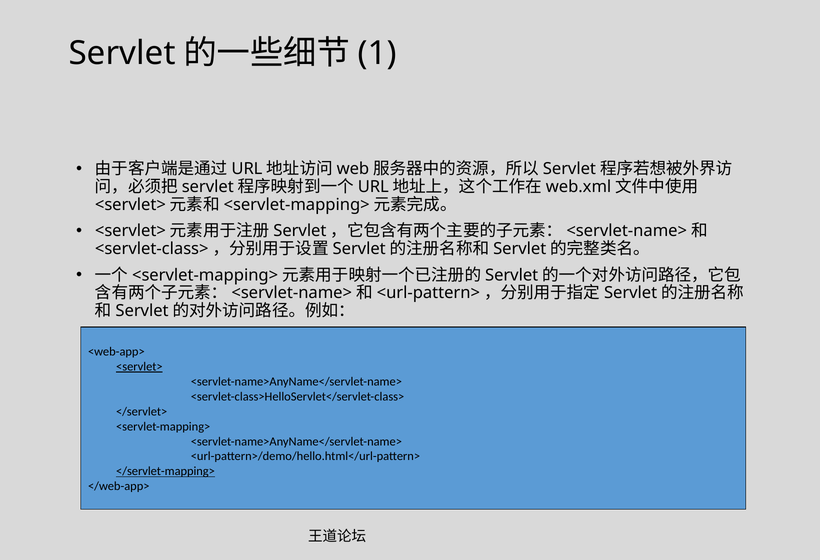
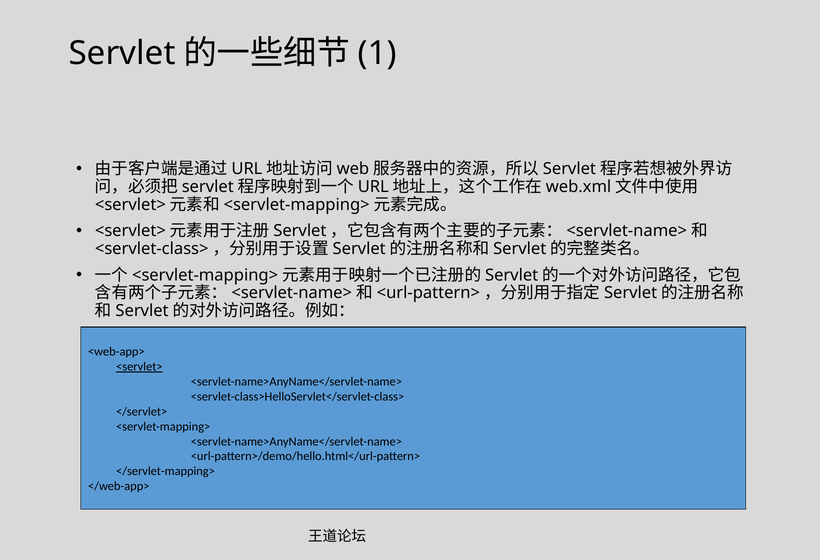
</servlet-mapping> underline: present -> none
